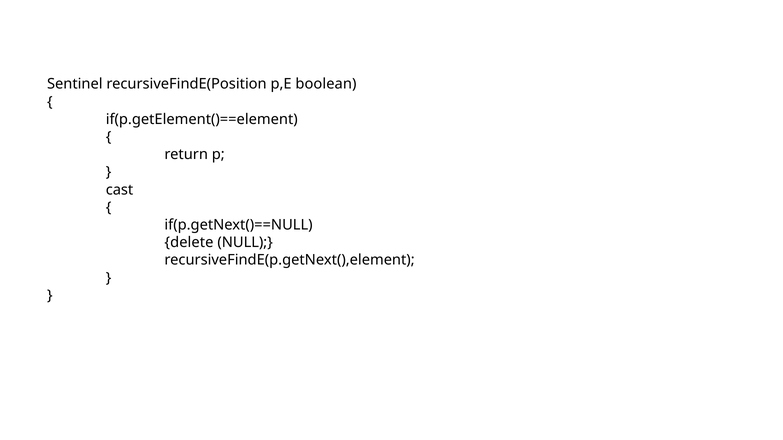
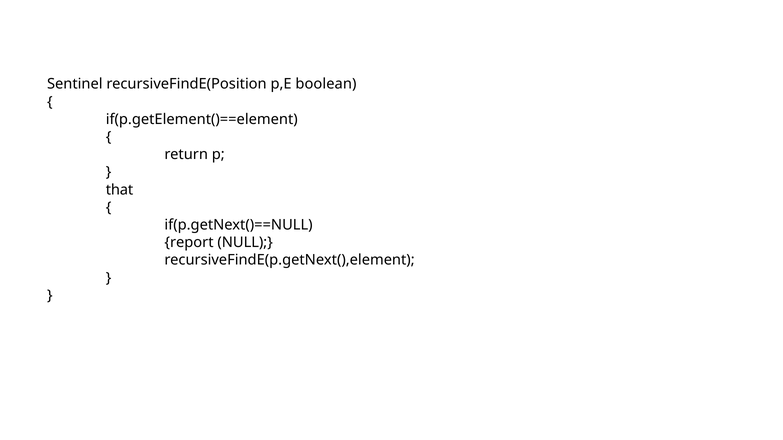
cast: cast -> that
delete: delete -> report
